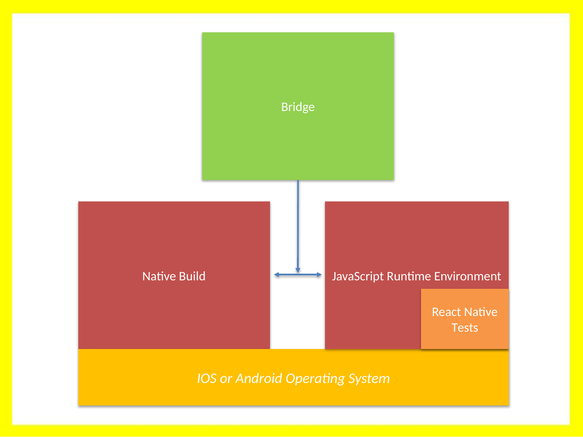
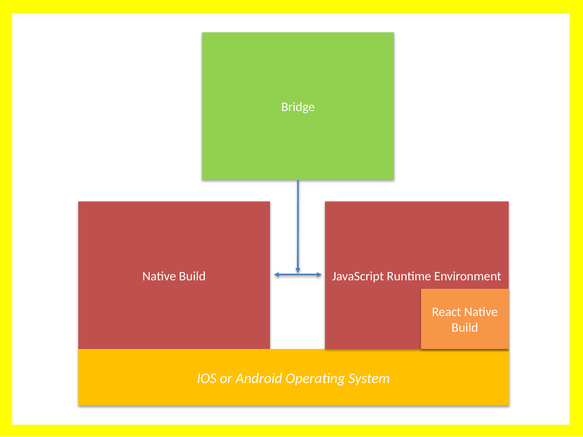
Tests at (465, 328): Tests -> Build
